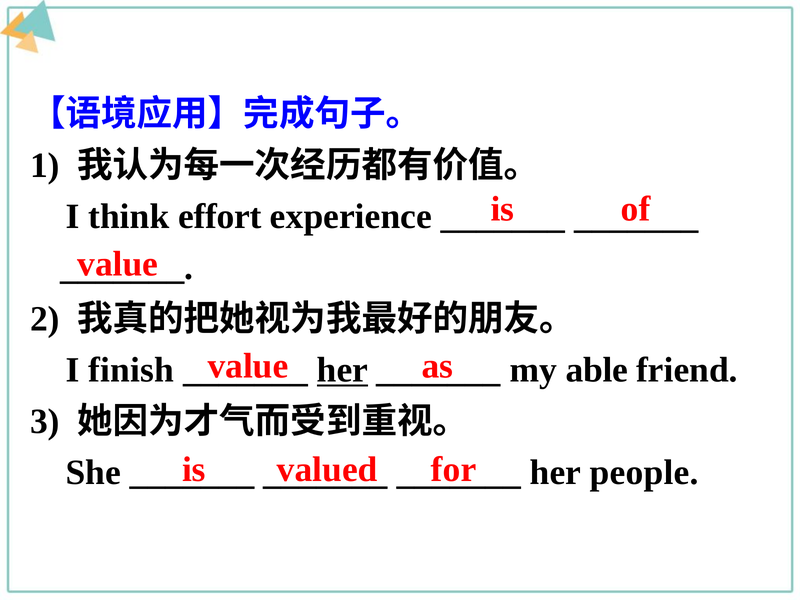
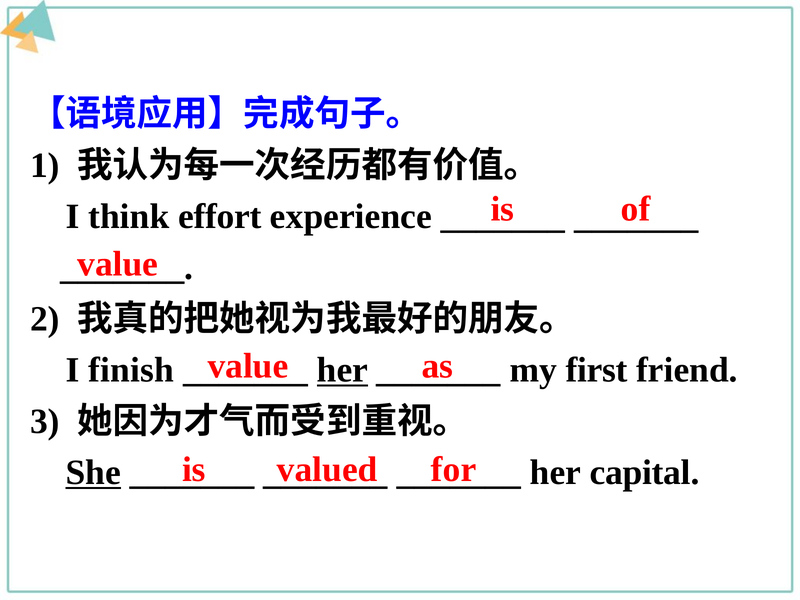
able: able -> first
She underline: none -> present
people: people -> capital
